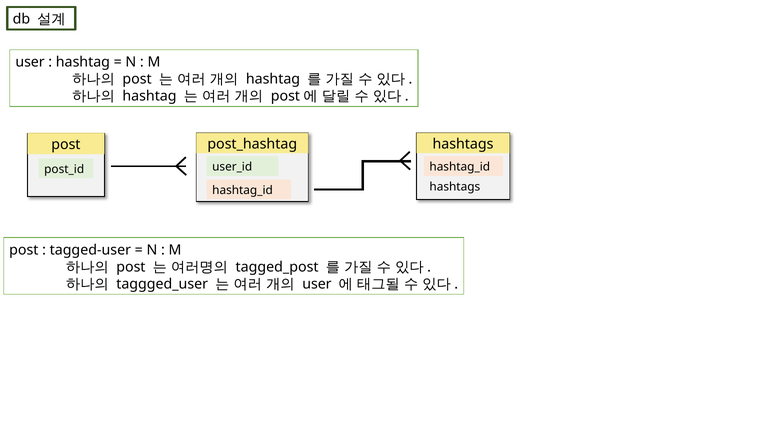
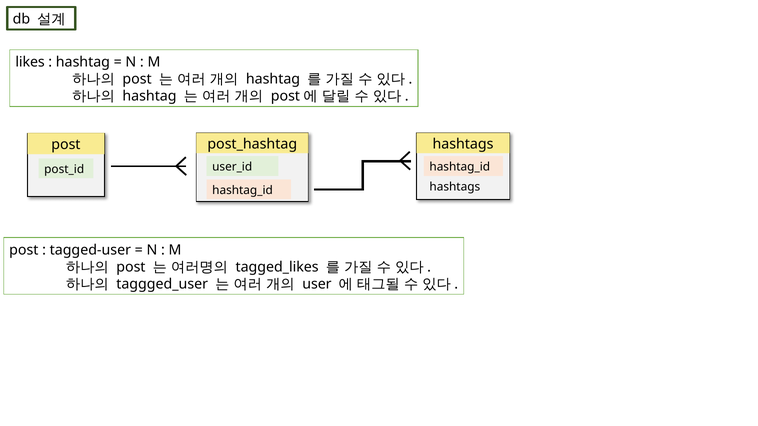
user at (30, 62): user -> likes
tagged_post: tagged_post -> tagged_likes
